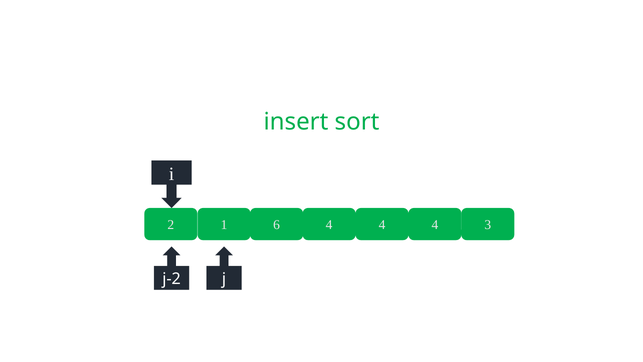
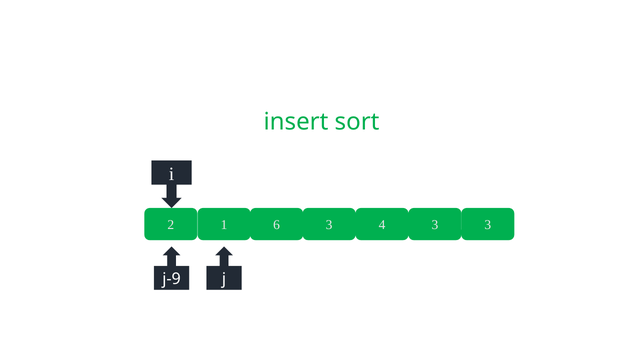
6 4: 4 -> 3
4 at (435, 225): 4 -> 3
j-2: j-2 -> j-9
